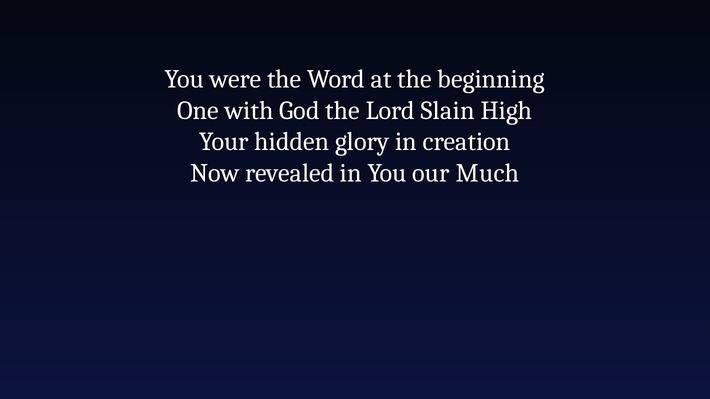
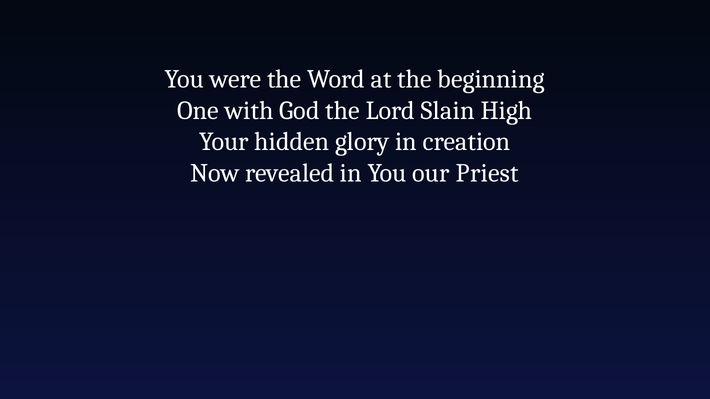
Much: Much -> Priest
